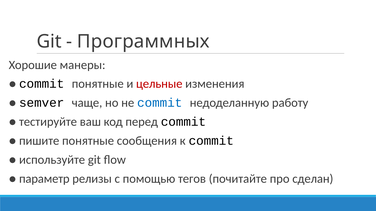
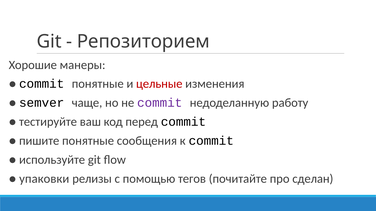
Программных: Программных -> Репозиторием
commit at (160, 103) colour: blue -> purple
параметр: параметр -> упаковки
